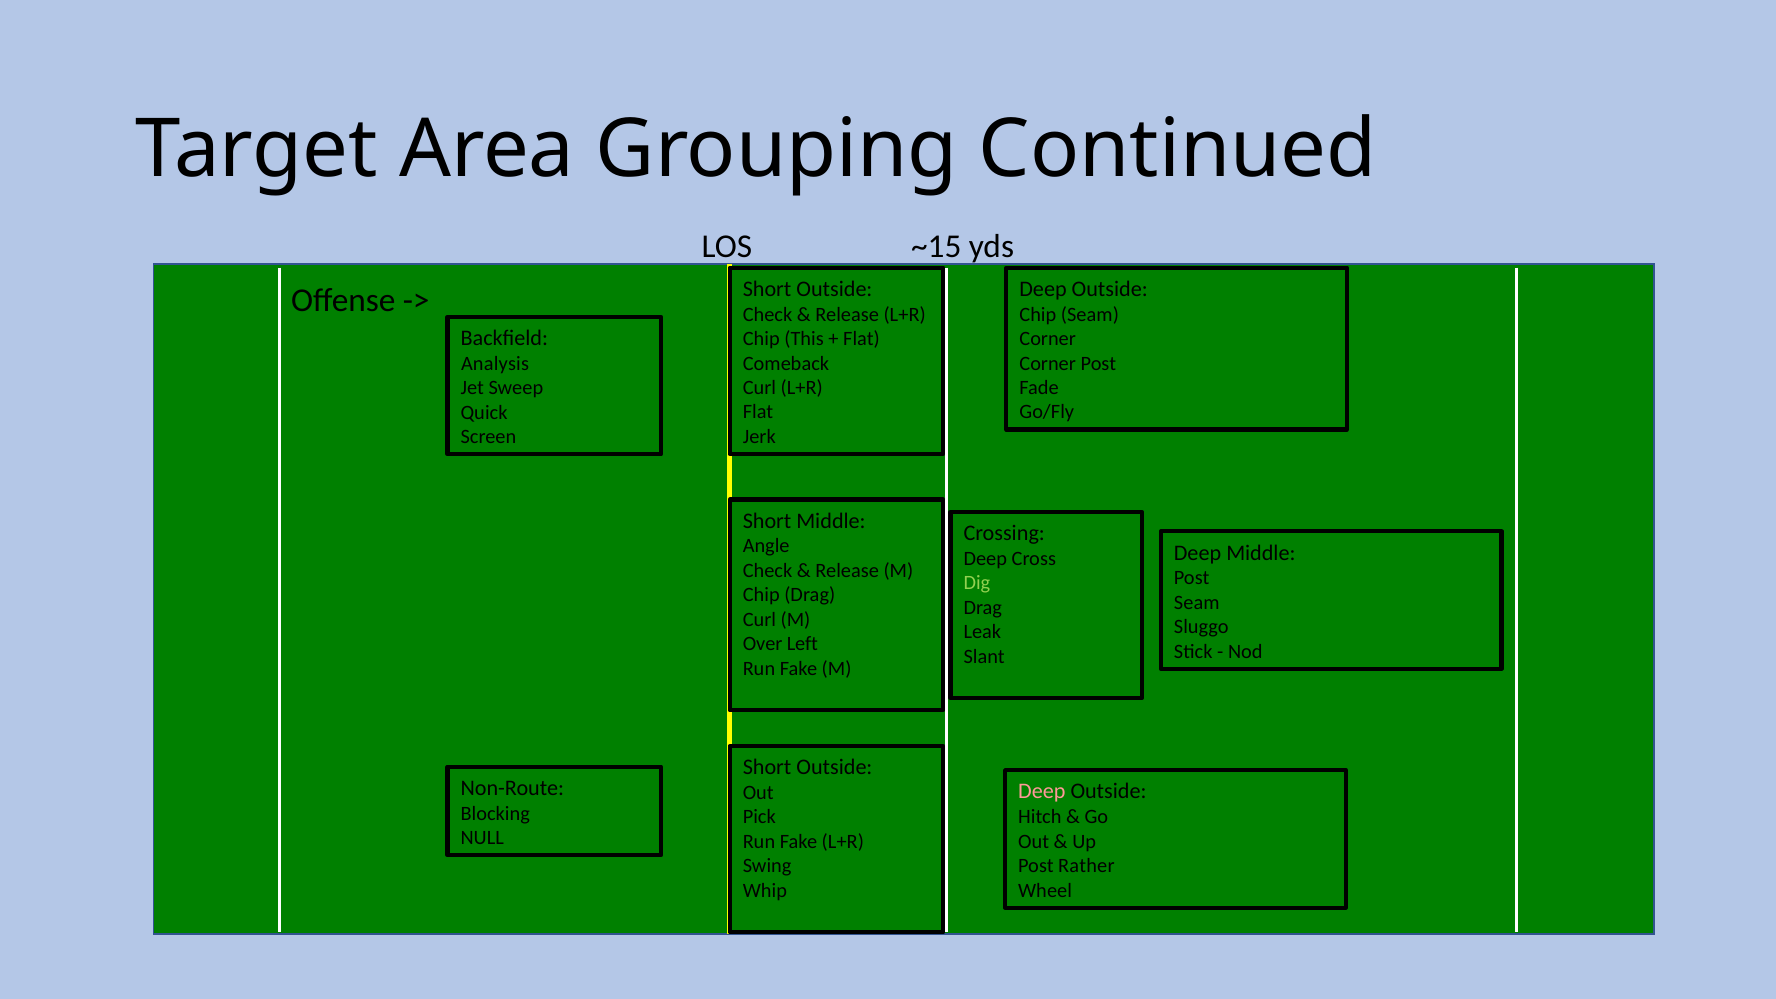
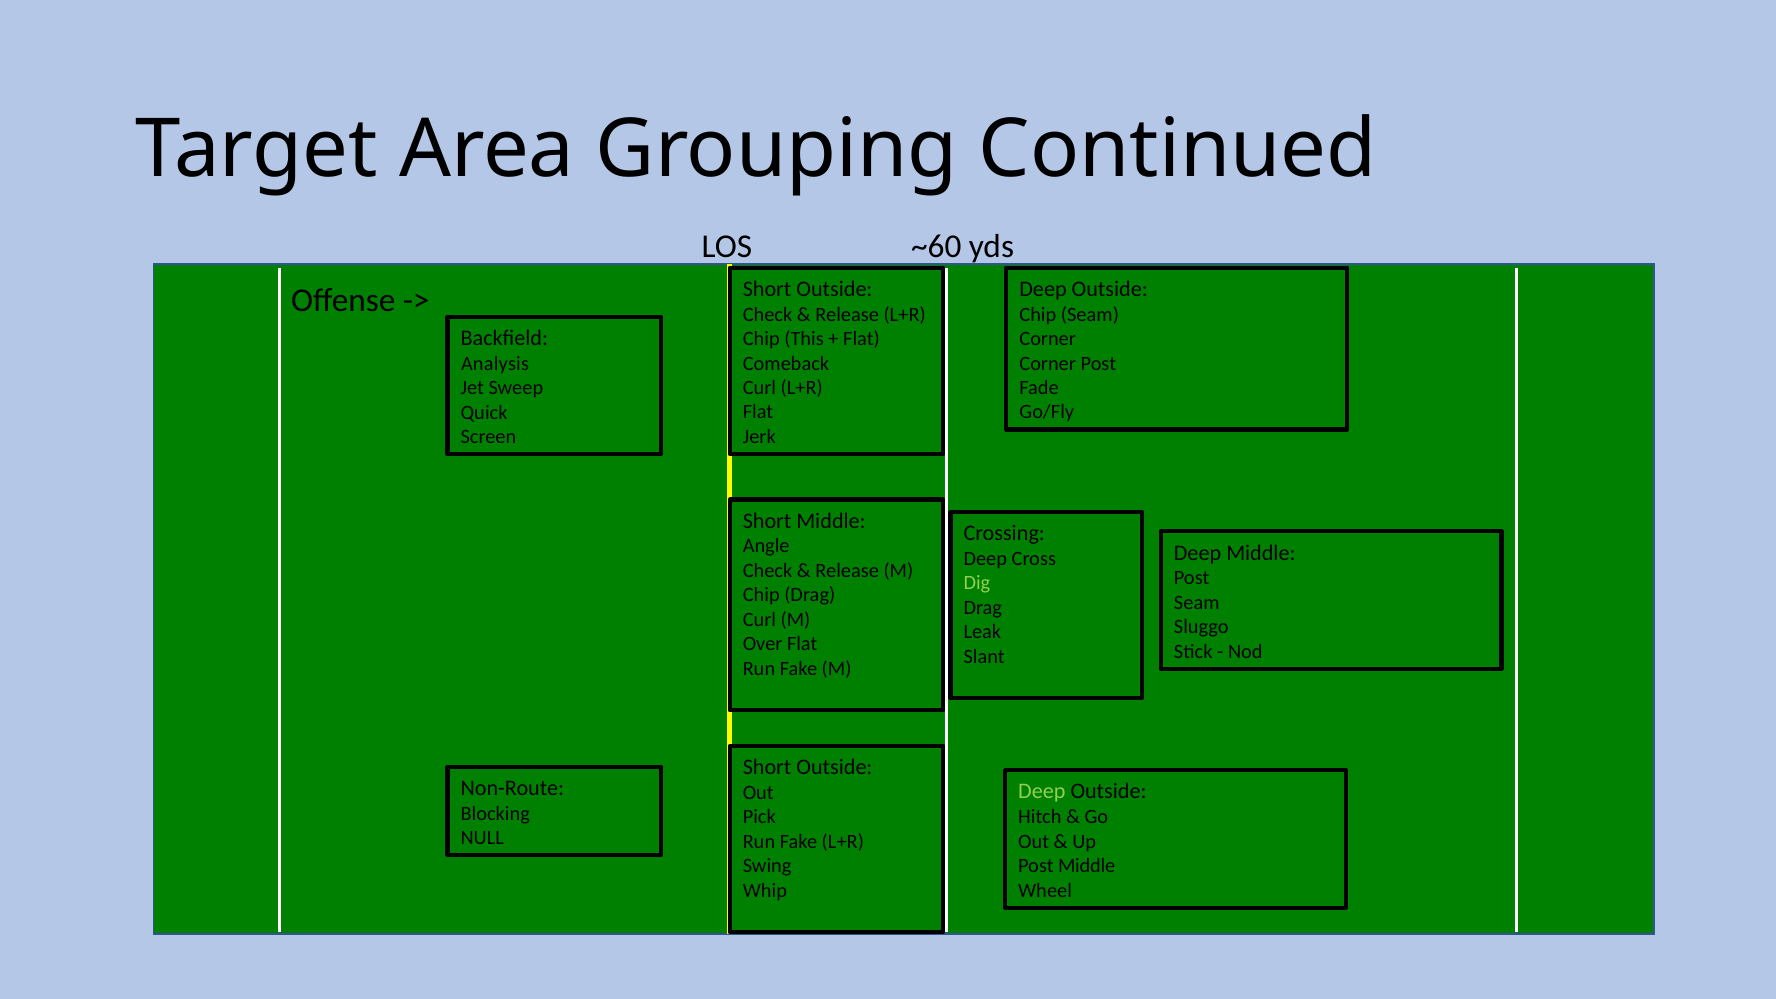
~15: ~15 -> ~60
Over Left: Left -> Flat
Deep at (1042, 792) colour: pink -> light green
Post Rather: Rather -> Middle
